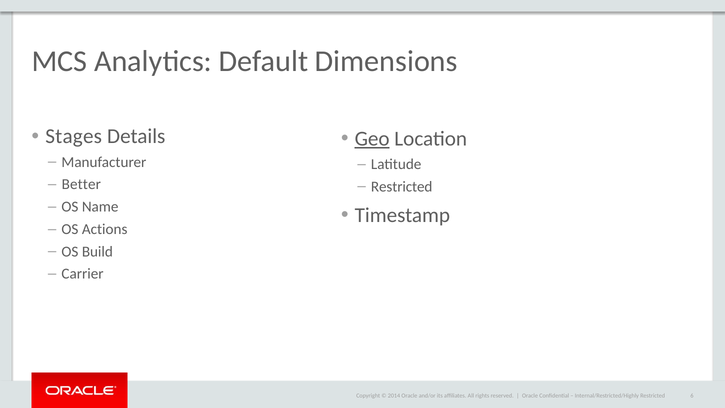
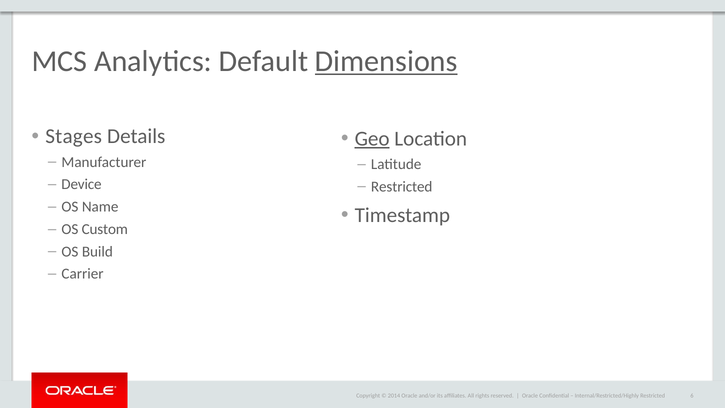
Dimensions underline: none -> present
Better: Better -> Device
Actions: Actions -> Custom
